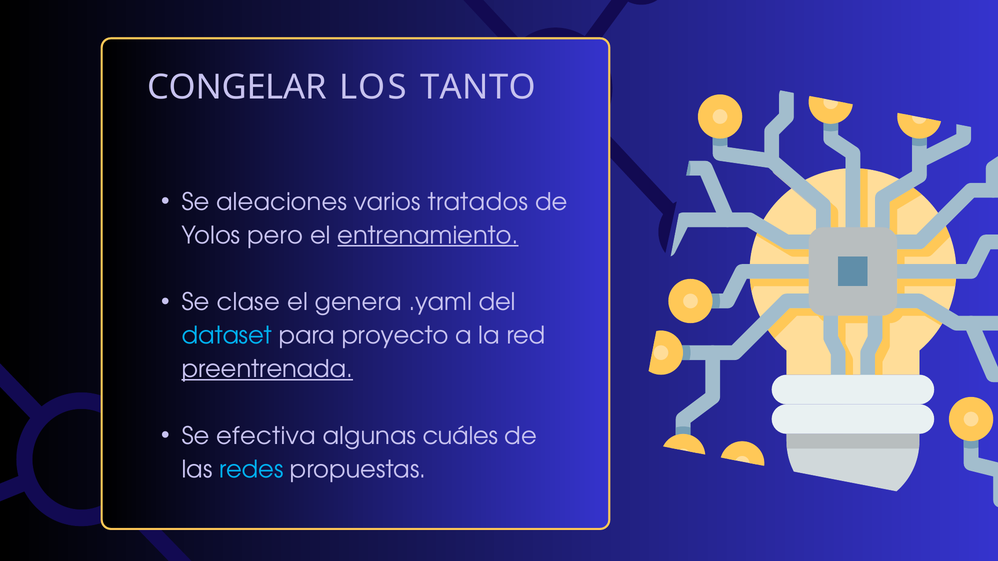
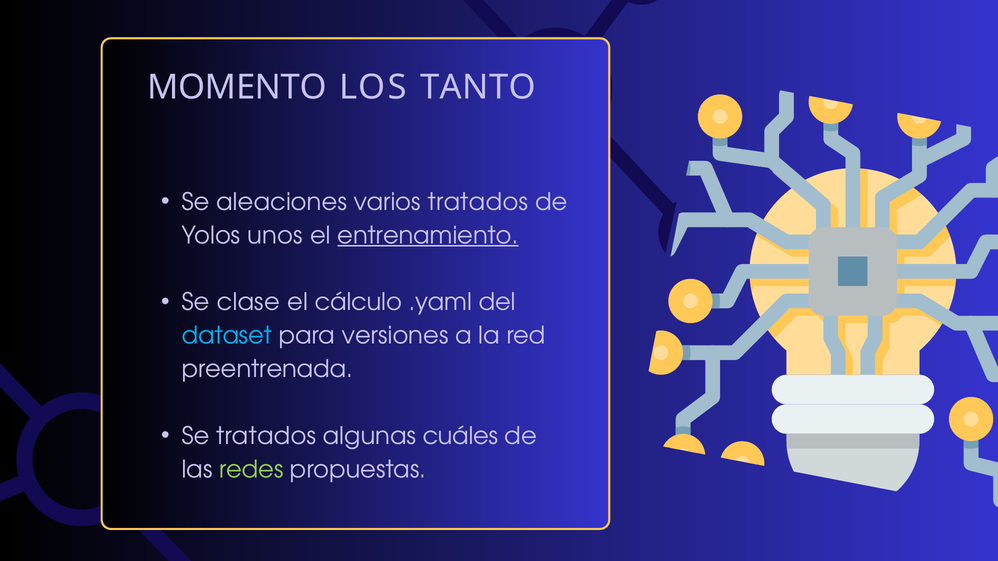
CONGELAR: CONGELAR -> MOMENTO
pero: pero -> unos
genera: genera -> cálculo
proyecto: proyecto -> versiones
preentrenada underline: present -> none
Se efectiva: efectiva -> tratados
redes colour: light blue -> light green
